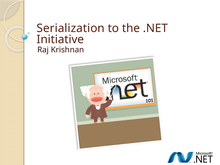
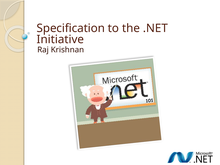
Serialization: Serialization -> Specification
